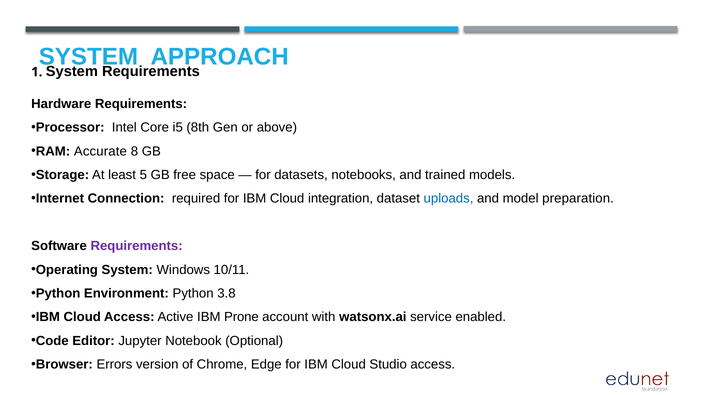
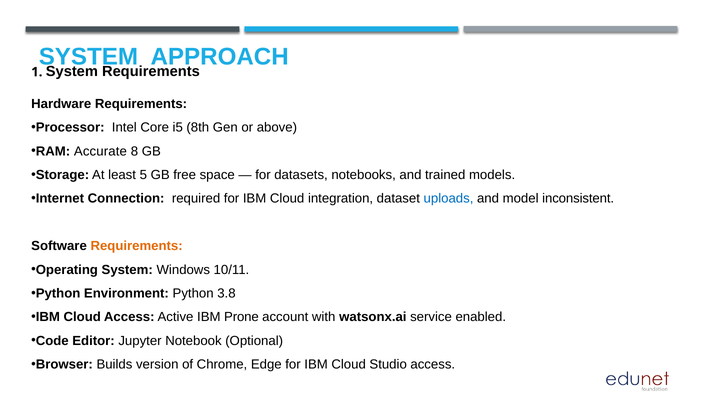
preparation: preparation -> inconsistent
Requirements at (137, 246) colour: purple -> orange
Errors: Errors -> Builds
